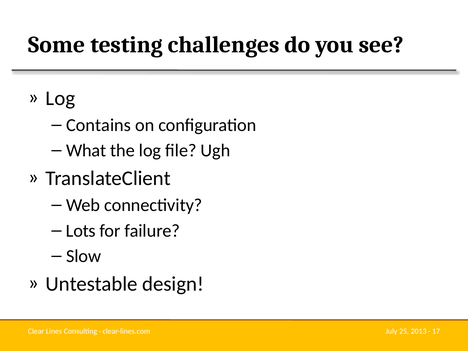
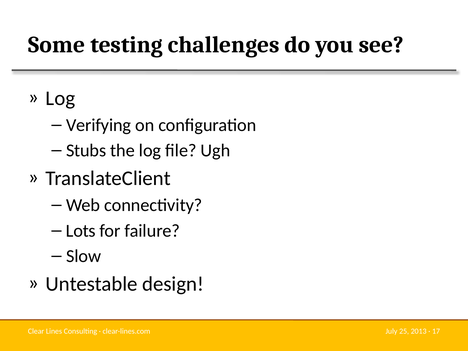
Contains: Contains -> Verifying
What: What -> Stubs
